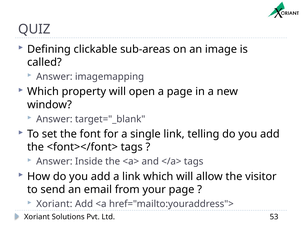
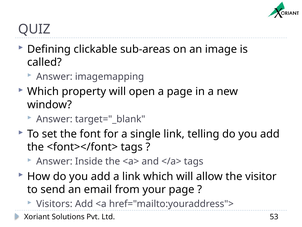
Xoriant at (54, 203): Xoriant -> Visitors
